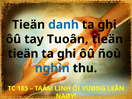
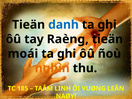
Tuoân: Tuoân -> Raèng
tieän at (23, 54): tieän -> moái
nghìn colour: blue -> orange
